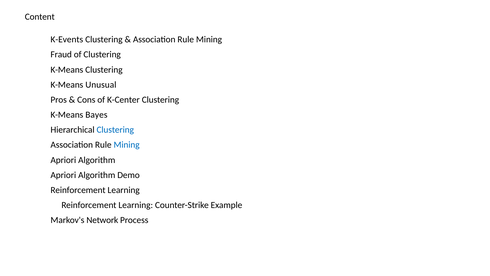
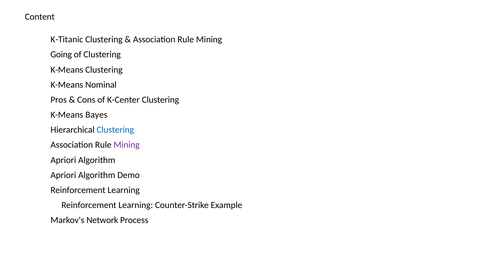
K-Events: K-Events -> K-Titanic
Fraud: Fraud -> Going
Unusual: Unusual -> Nominal
Mining at (127, 145) colour: blue -> purple
